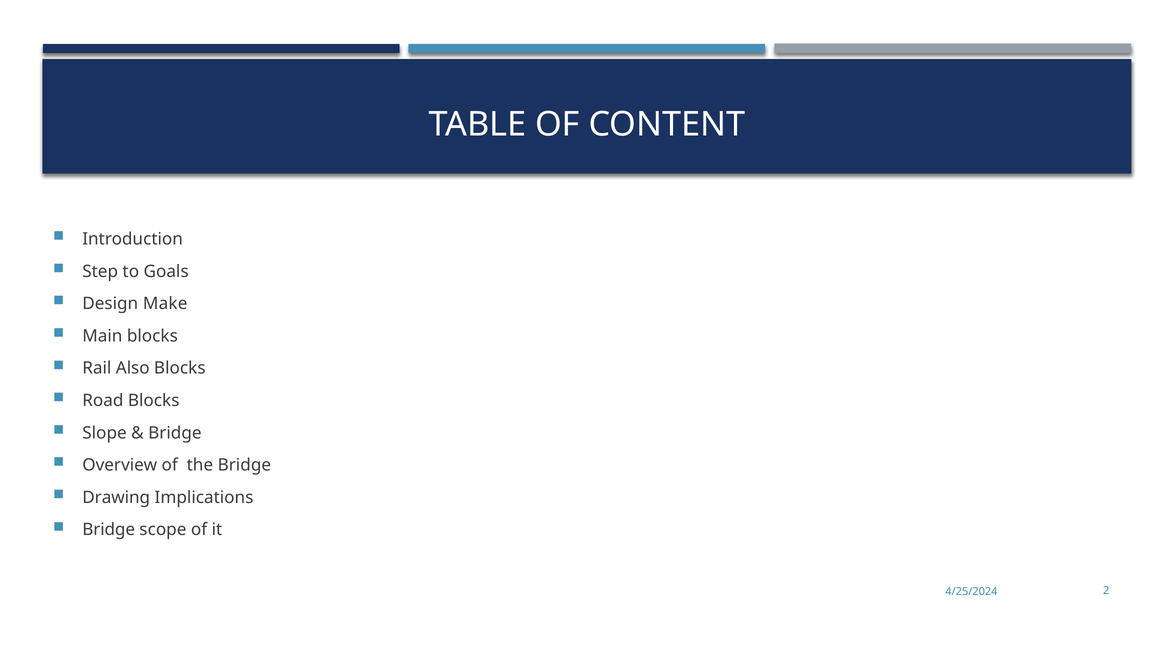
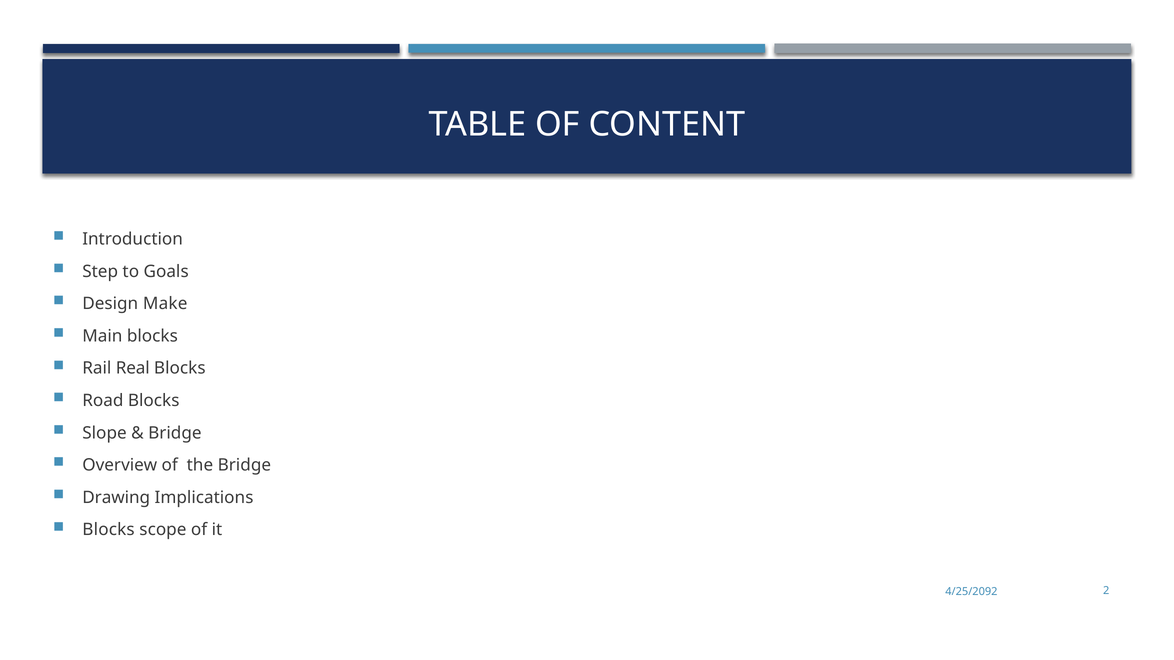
Also: Also -> Real
Bridge at (109, 530): Bridge -> Blocks
4/25/2024: 4/25/2024 -> 4/25/2092
